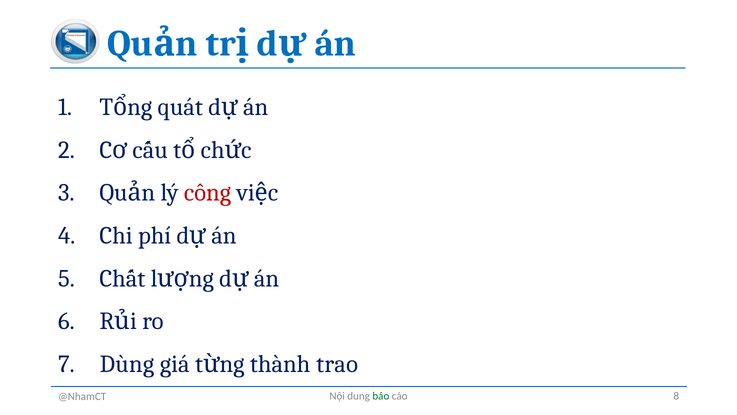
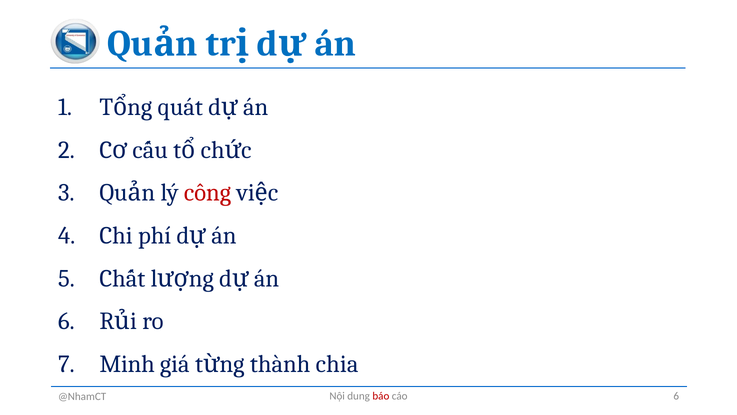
Dùng: Dùng -> Minh
trao: trao -> chia
báo colour: green -> red
cáo 8: 8 -> 6
